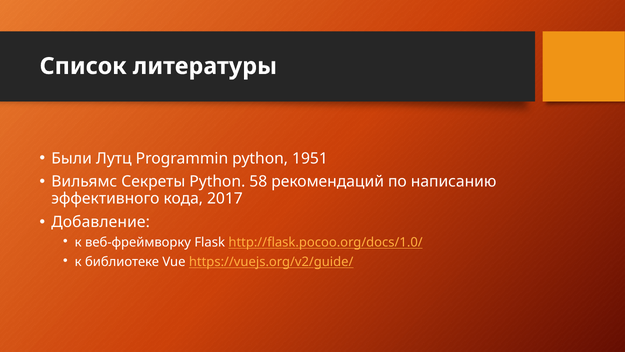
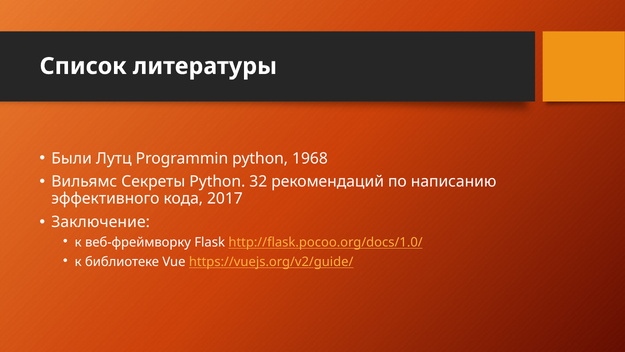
1951: 1951 -> 1968
58: 58 -> 32
Добавление: Добавление -> Заключение
